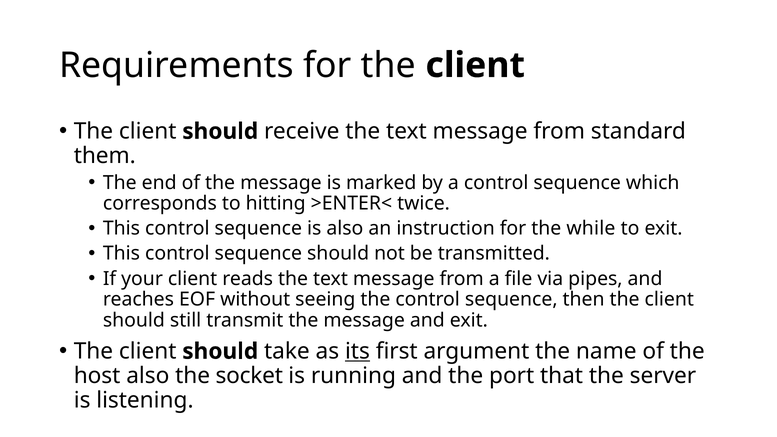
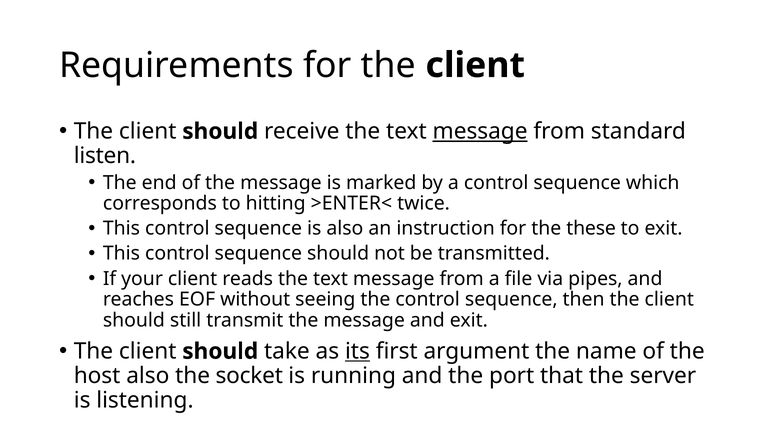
message at (480, 131) underline: none -> present
them: them -> listen
while: while -> these
